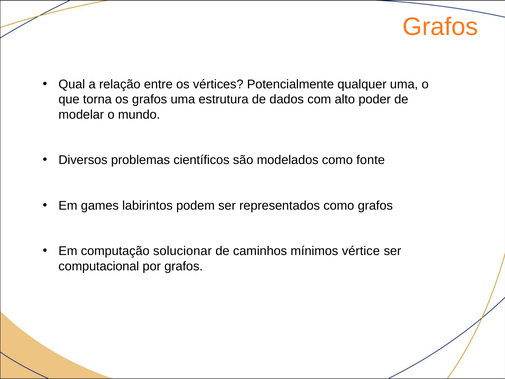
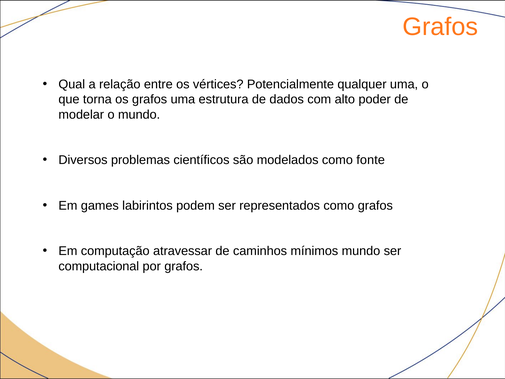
solucionar: solucionar -> atravessar
mínimos vértice: vértice -> mundo
